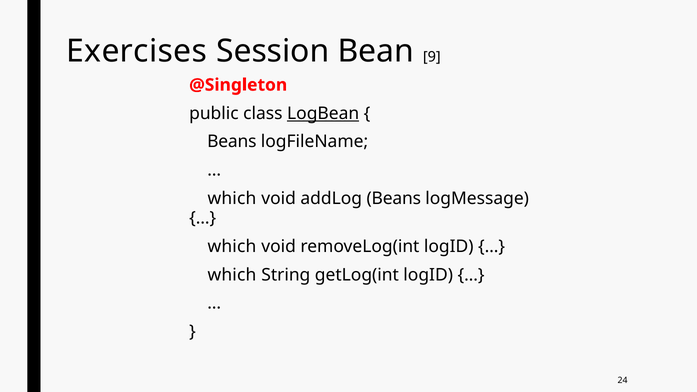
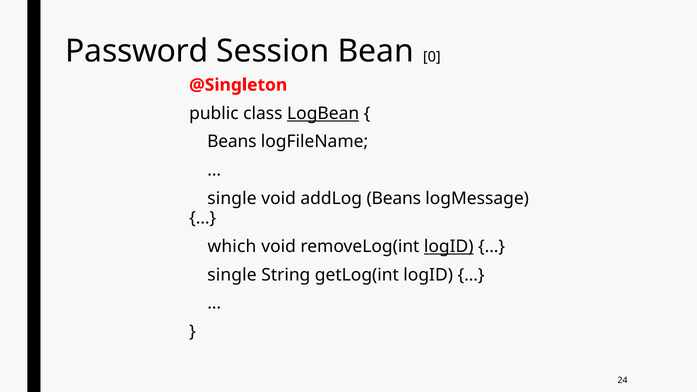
Exercises: Exercises -> Password
9: 9 -> 0
which at (232, 198): which -> single
logID at (449, 247) underline: none -> present
which at (232, 275): which -> single
